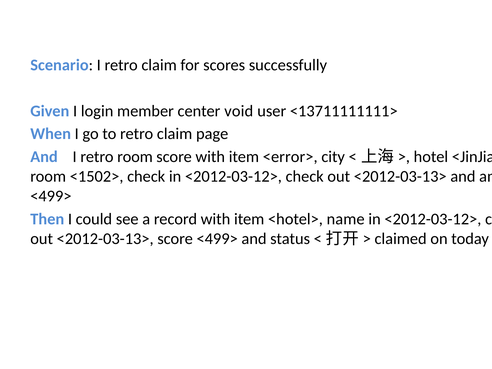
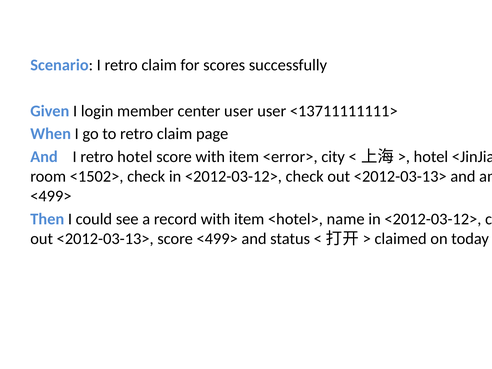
center void: void -> user
retro room: room -> hotel
